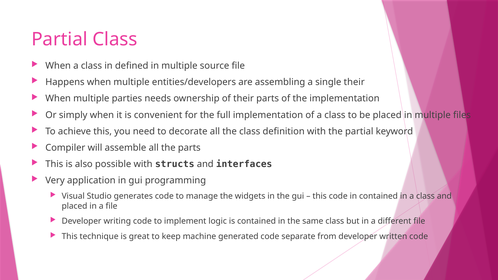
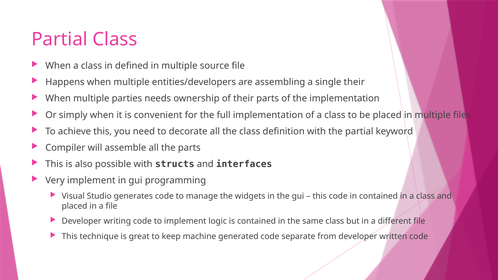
Very application: application -> implement
